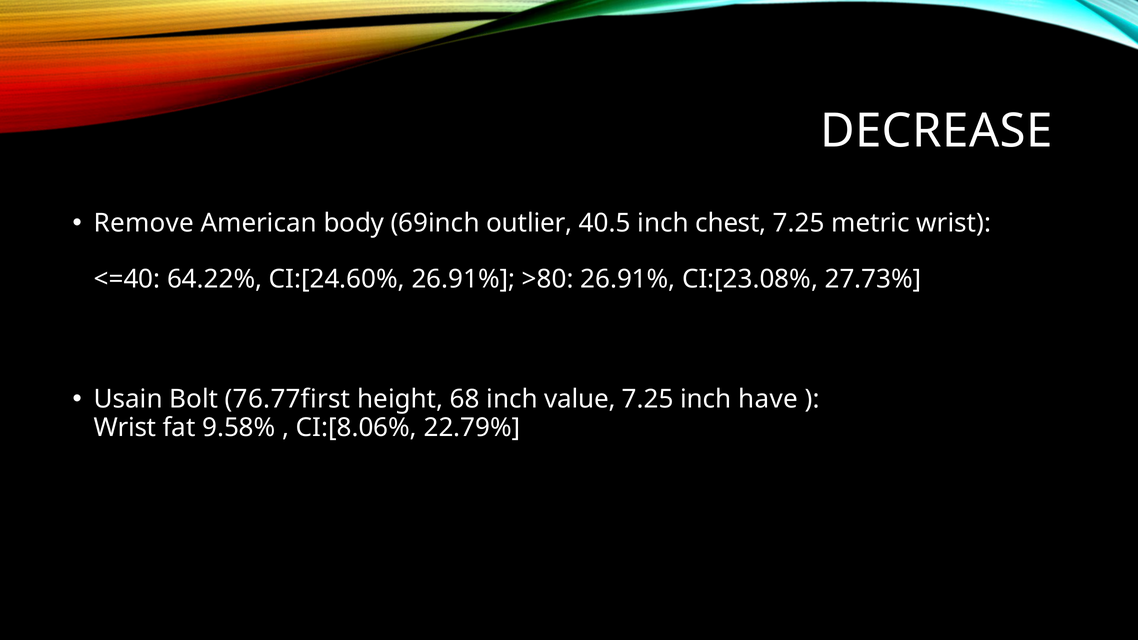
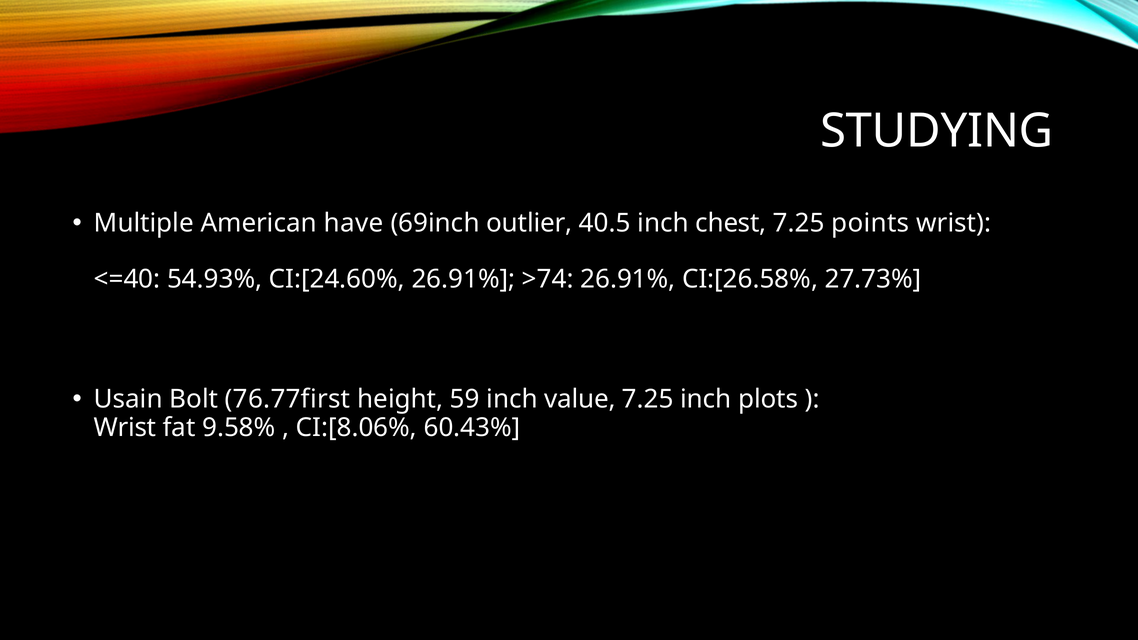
DECREASE: DECREASE -> STUDYING
Remove: Remove -> Multiple
body: body -> have
metric: metric -> points
64.22%: 64.22% -> 54.93%
>80: >80 -> >74
CI:[23.08%: CI:[23.08% -> CI:[26.58%
68: 68 -> 59
have: have -> plots
22.79%: 22.79% -> 60.43%
